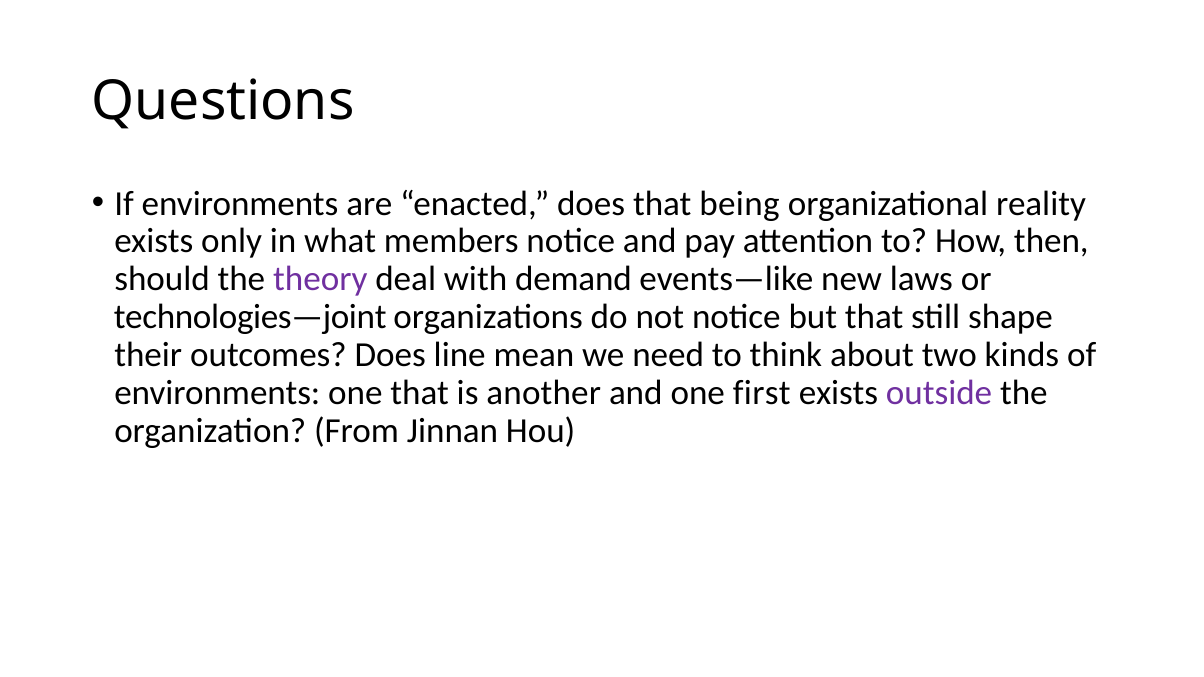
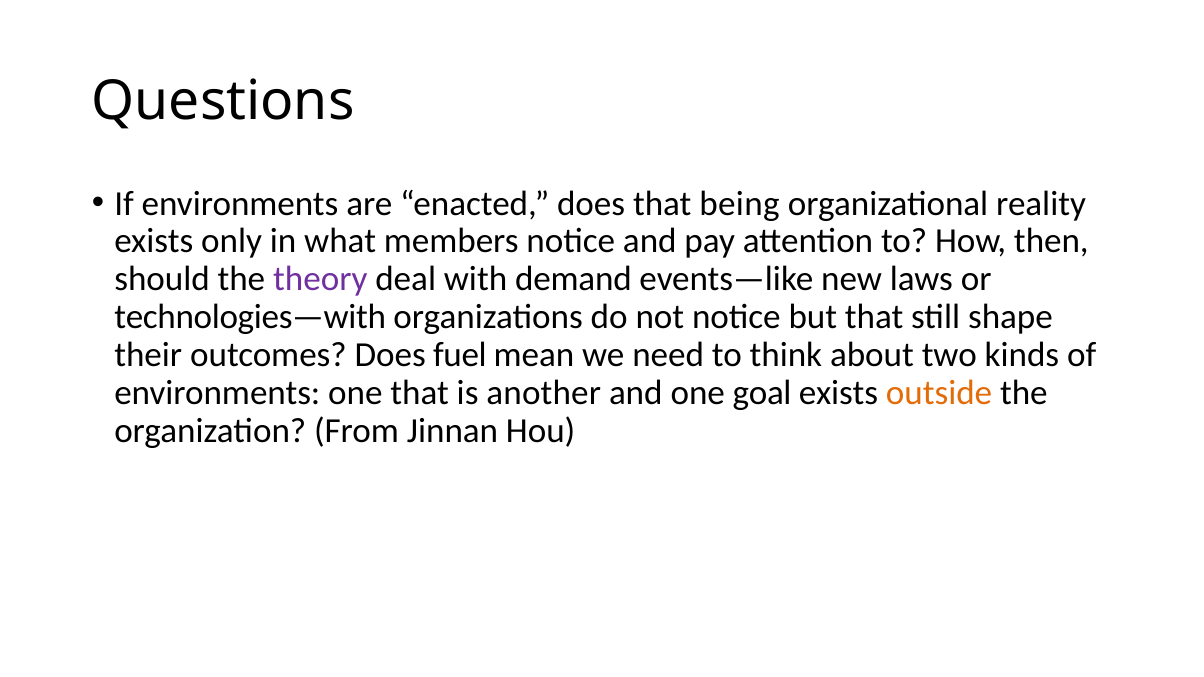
technologies—joint: technologies—joint -> technologies—with
line: line -> fuel
first: first -> goal
outside colour: purple -> orange
